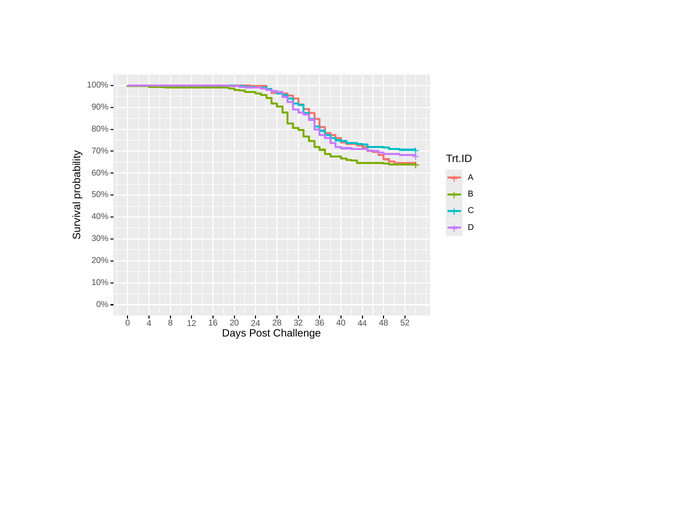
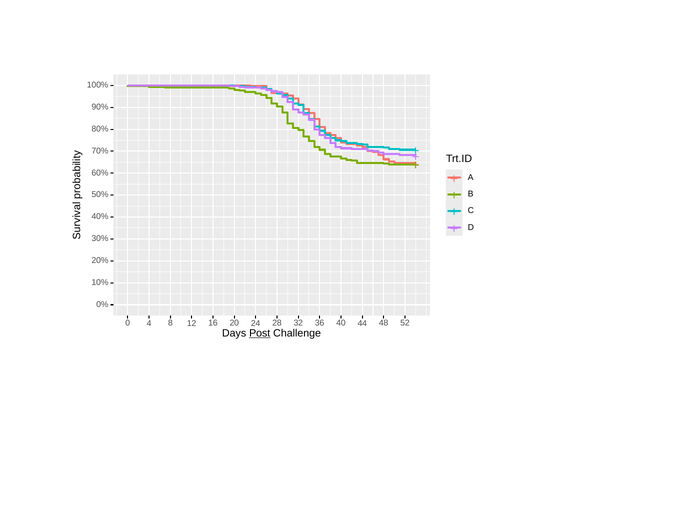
Post underline: none -> present
